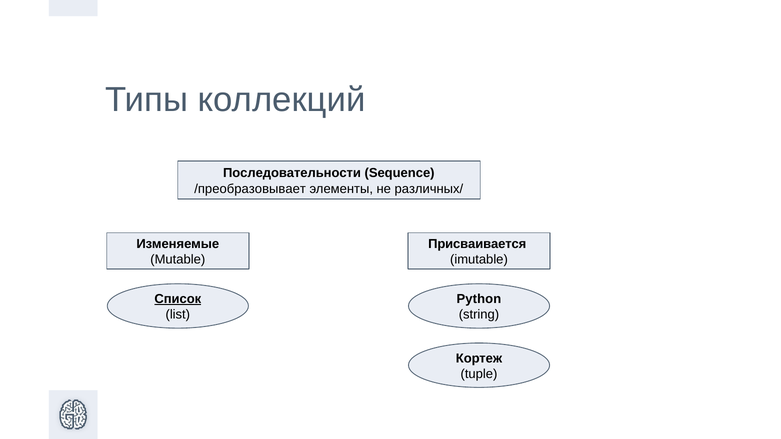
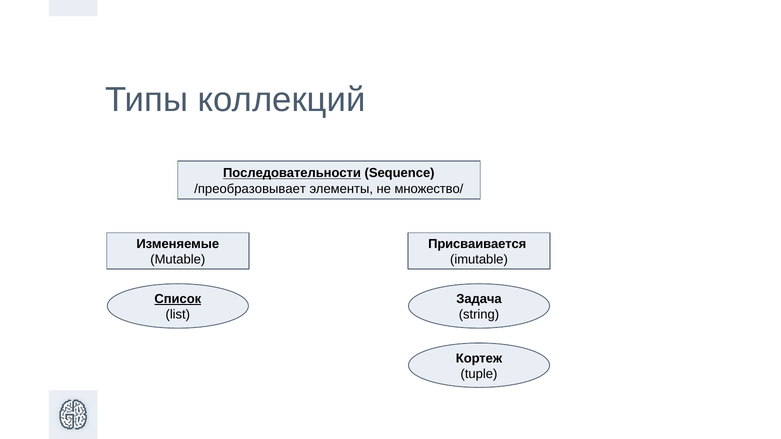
Последовательности underline: none -> present
различных/: различных/ -> множество/
Python: Python -> Задача
